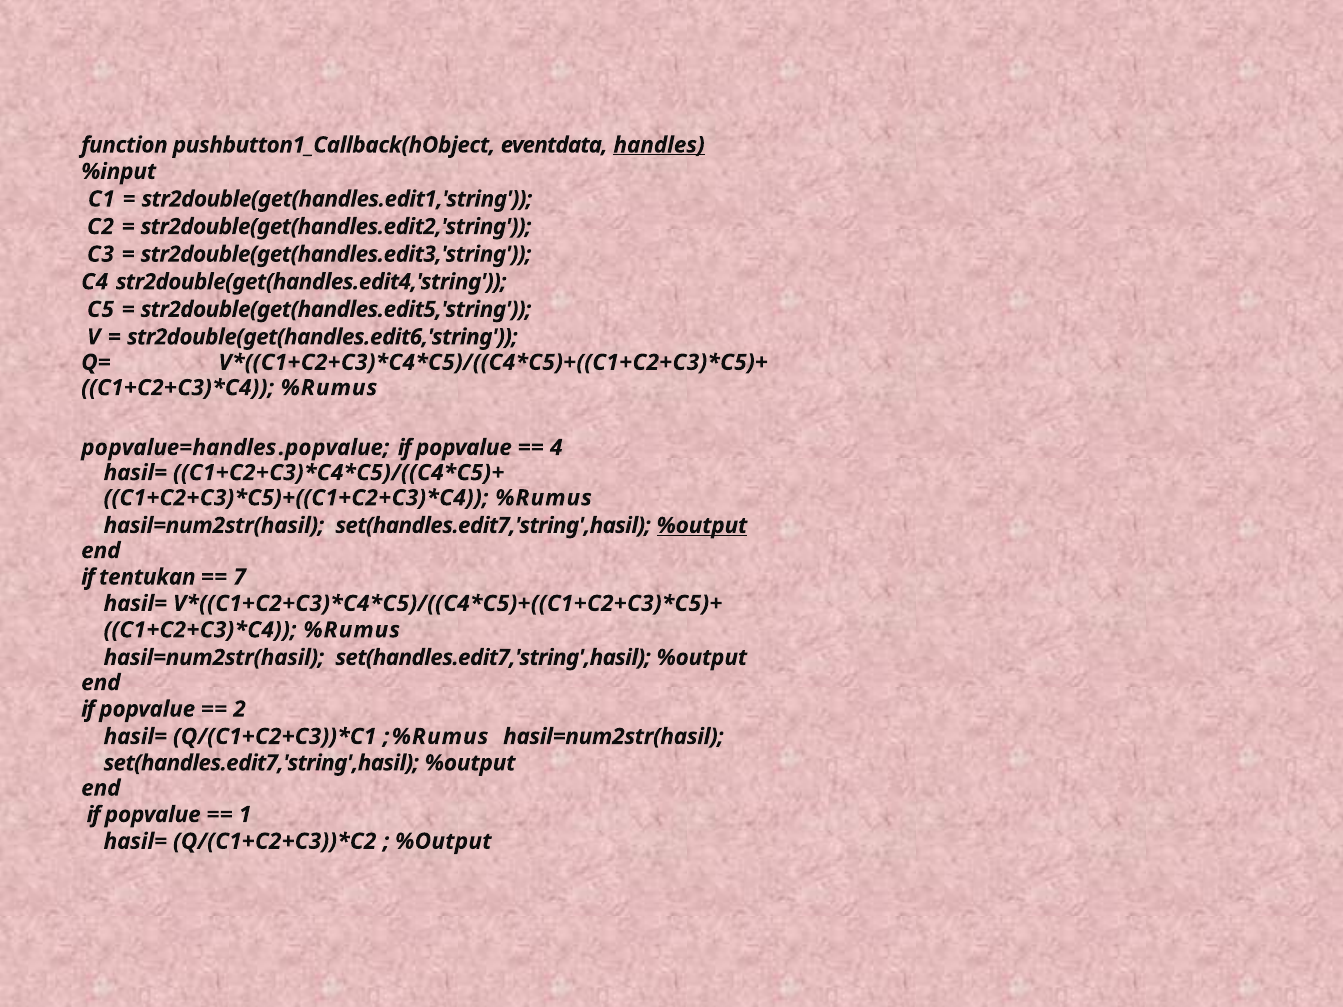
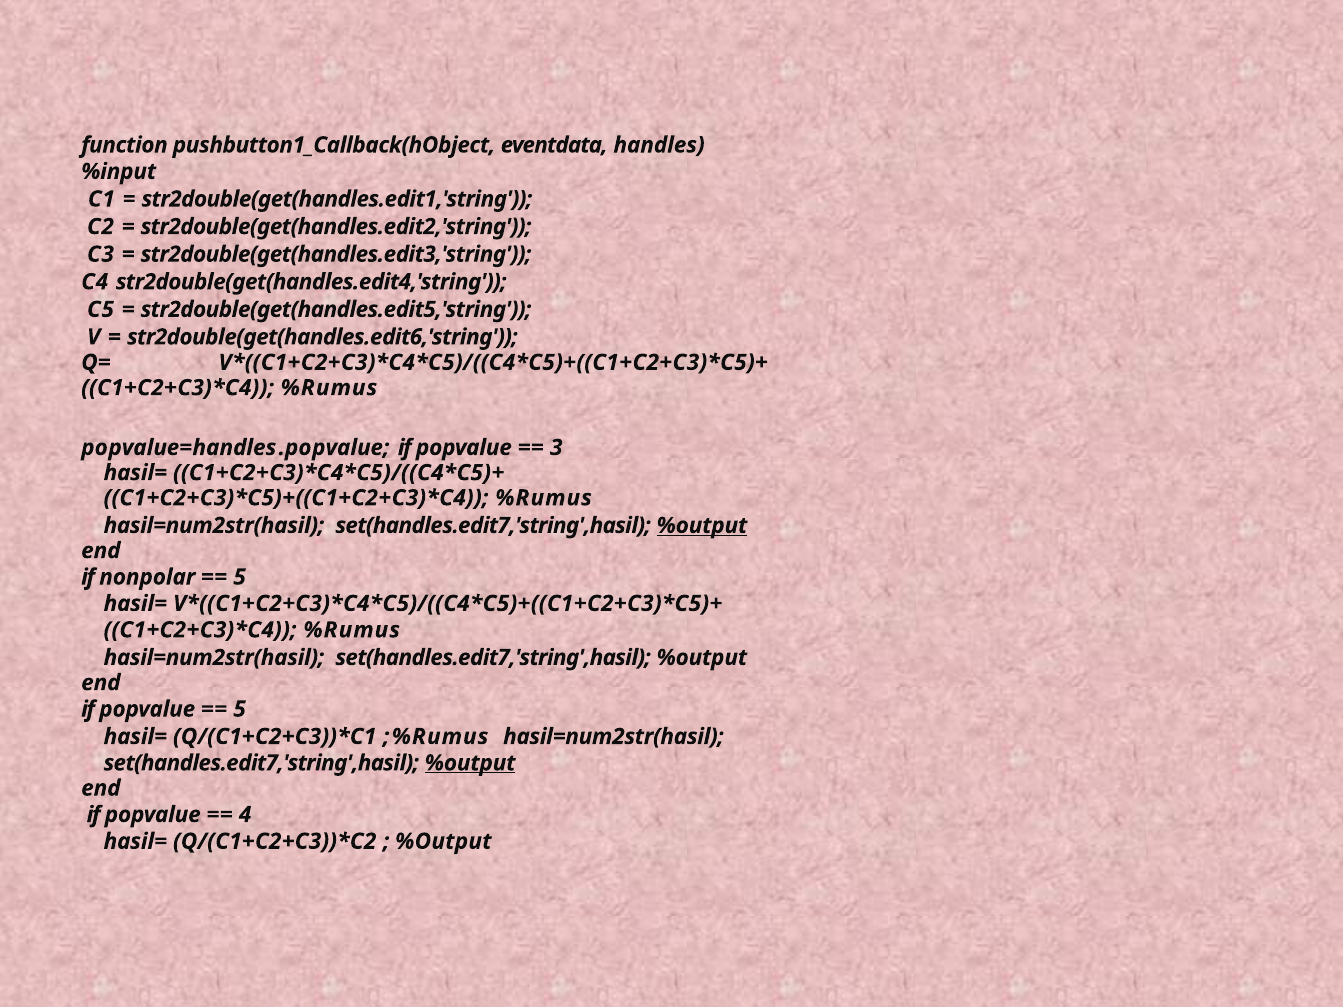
handles underline: present -> none
4: 4 -> 3
tentukan: tentukan -> nonpolar
7 at (240, 577): 7 -> 5
2 at (240, 709): 2 -> 5
%output at (470, 763) underline: none -> present
1: 1 -> 4
